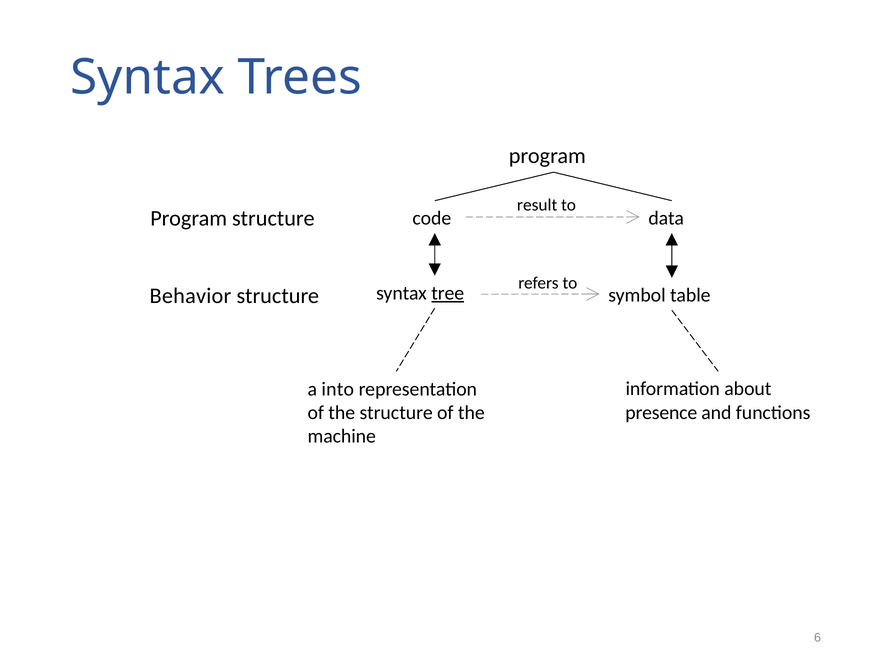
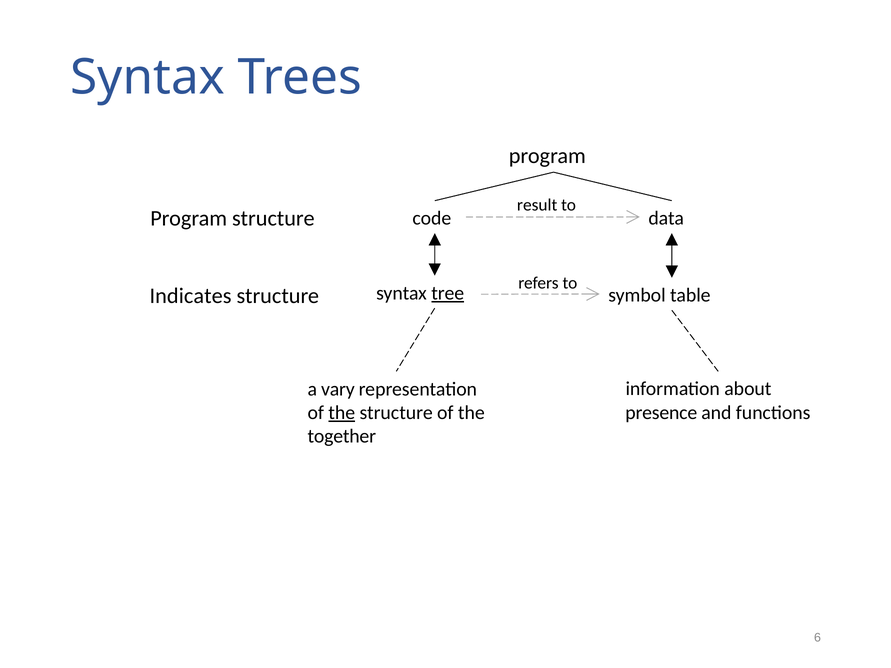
Behavior: Behavior -> Indicates
into: into -> vary
the at (342, 413) underline: none -> present
machine: machine -> together
